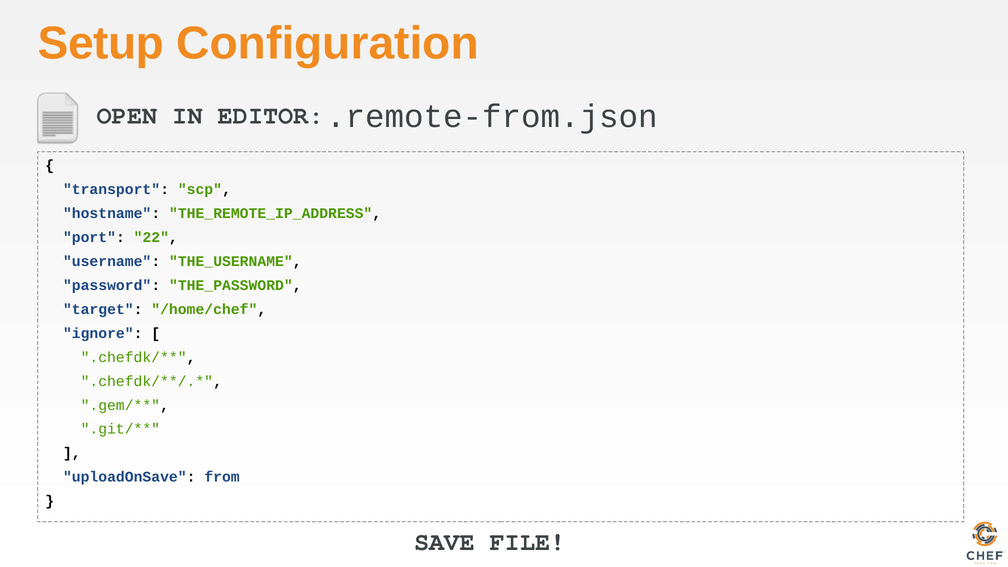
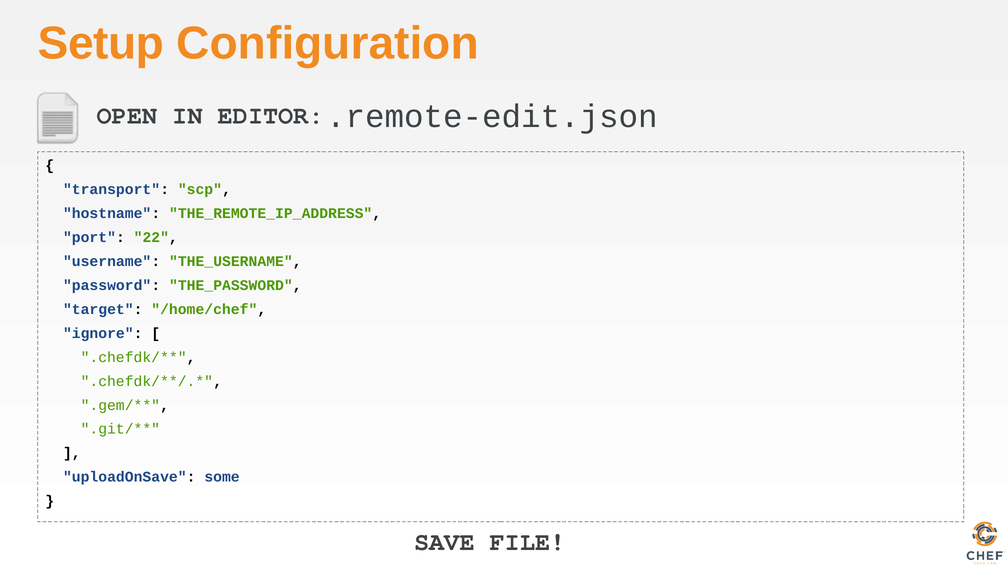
.remote-from.json: .remote-from.json -> .remote-edit.json
from: from -> some
